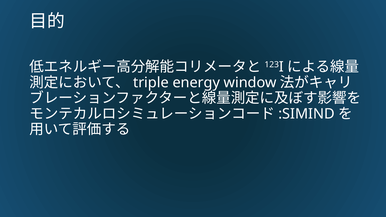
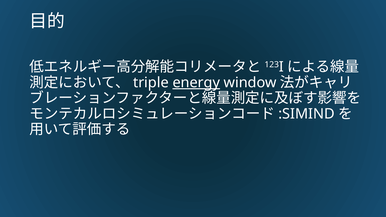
energy underline: none -> present
